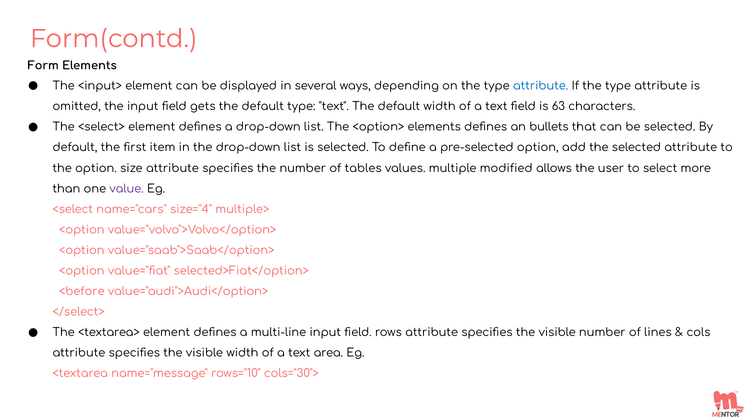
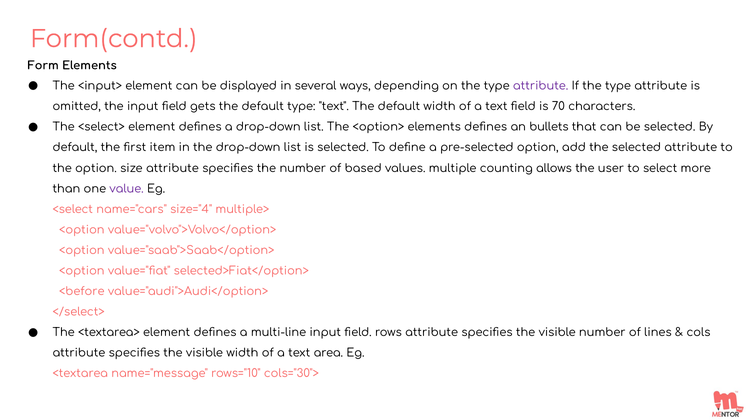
attribute at (541, 86) colour: blue -> purple
63: 63 -> 70
tables: tables -> based
modified: modified -> counting
